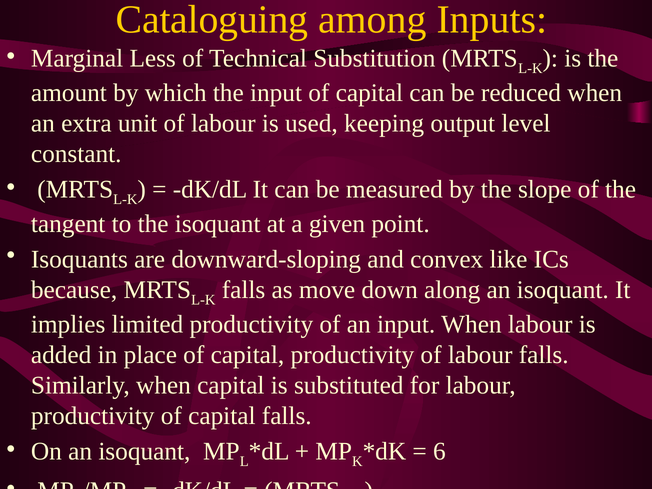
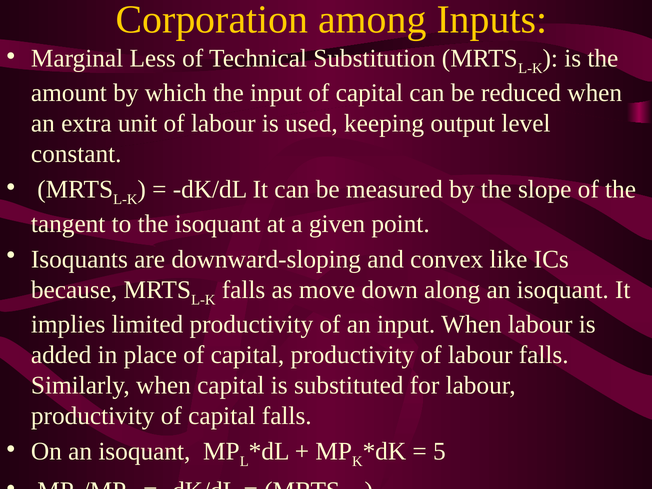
Cataloguing: Cataloguing -> Corporation
6: 6 -> 5
